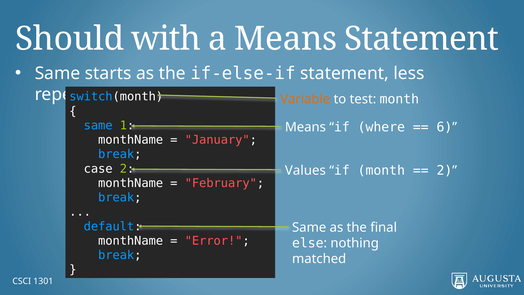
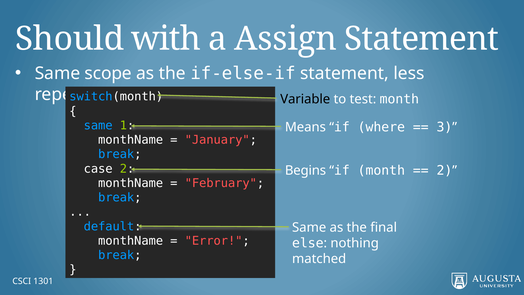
a Means: Means -> Assign
starts: starts -> scope
Variable colour: orange -> black
6: 6 -> 3
Values: Values -> Begins
